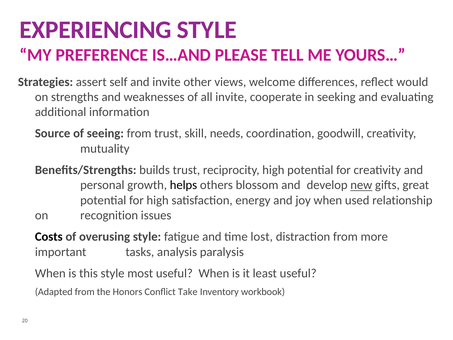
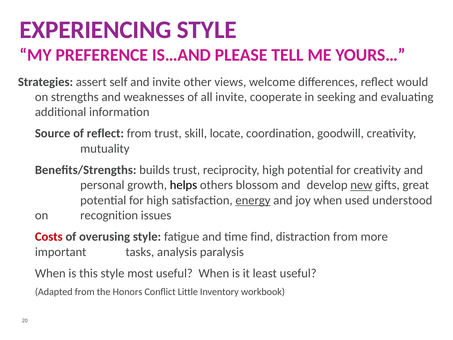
of seeing: seeing -> reflect
needs: needs -> locate
energy underline: none -> present
relationship: relationship -> understood
Costs colour: black -> red
lost: lost -> find
Take: Take -> Little
